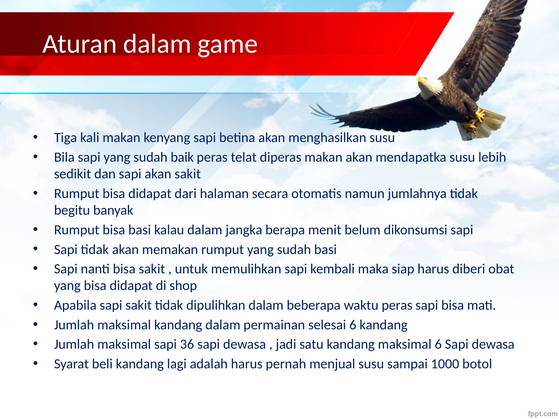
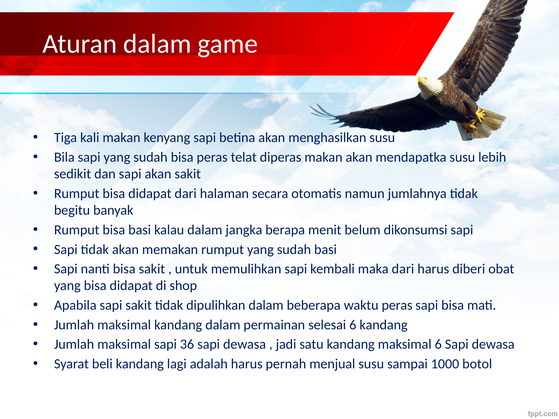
sudah baik: baik -> bisa
maka siap: siap -> dari
